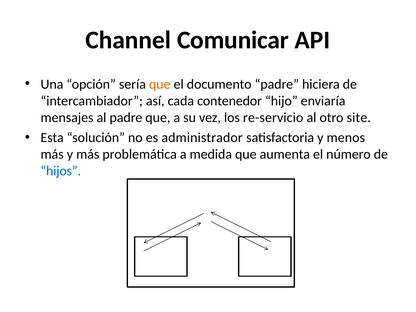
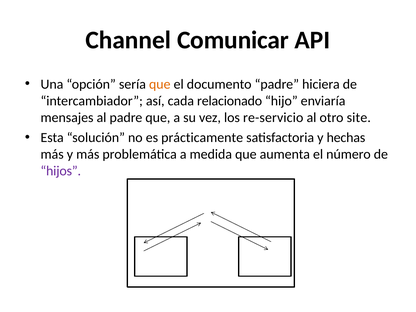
contenedor: contenedor -> relacionado
administrador: administrador -> prácticamente
menos: menos -> hechas
hijos colour: blue -> purple
